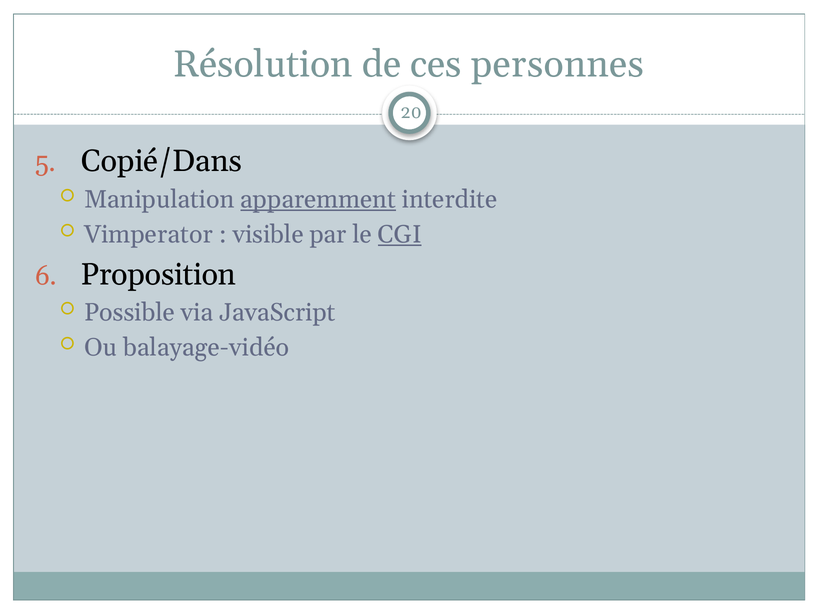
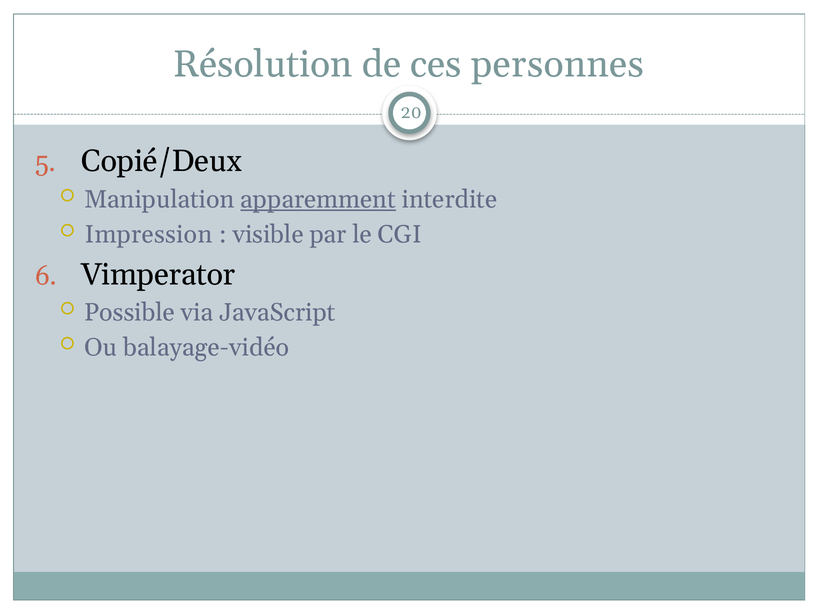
Copié/Dans: Copié/Dans -> Copié/Deux
Vimperator: Vimperator -> Impression
CGI underline: present -> none
Proposition: Proposition -> Vimperator
